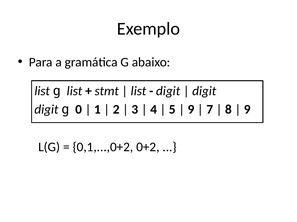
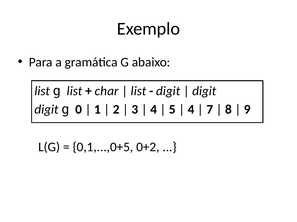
stmt: stmt -> char
9 at (191, 110): 9 -> 4
0,1,...,0+2: 0,1,...,0+2 -> 0,1,...,0+5
